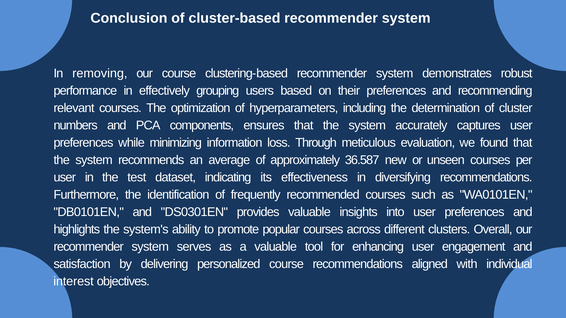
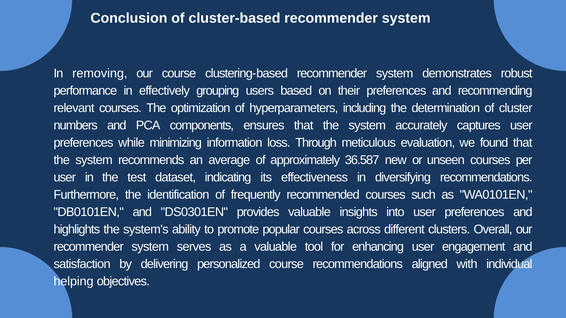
interest: interest -> helping
